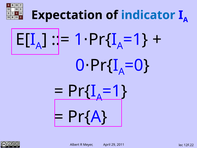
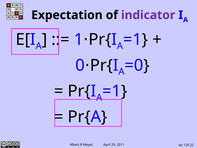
indicator colour: blue -> purple
